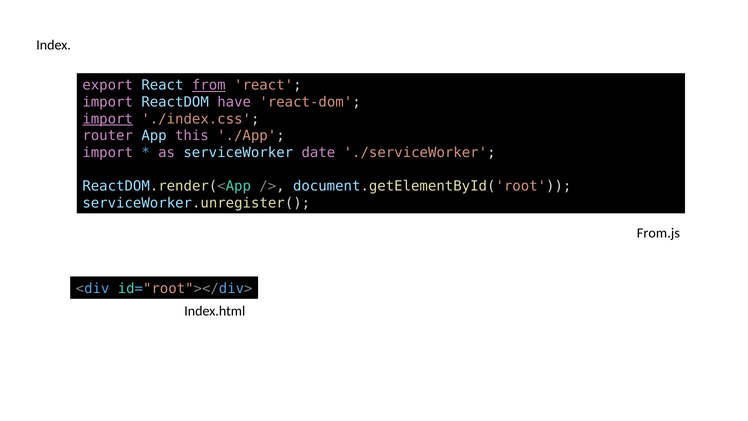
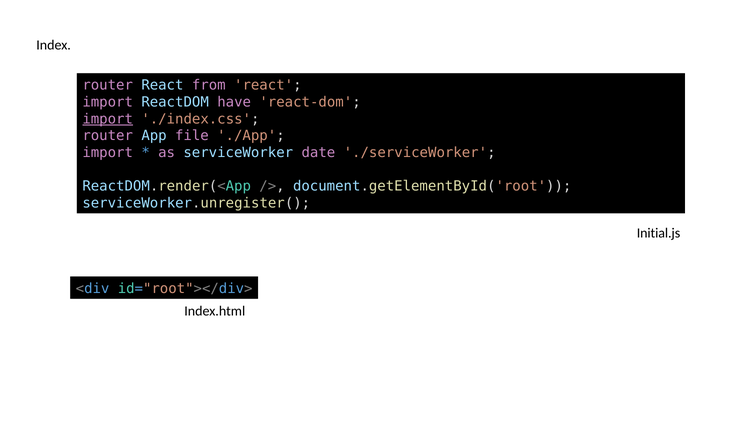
export at (108, 85): export -> router
from underline: present -> none
this: this -> file
From.js: From.js -> Initial.js
